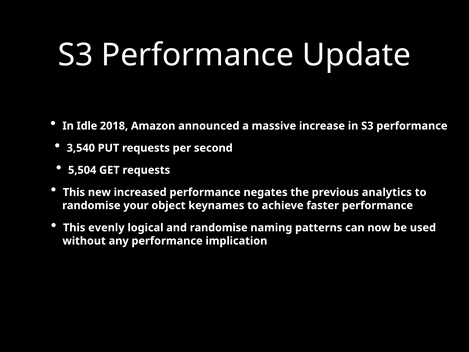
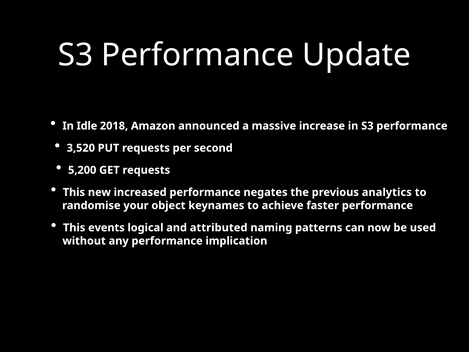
3,540: 3,540 -> 3,520
5,504: 5,504 -> 5,200
evenly: evenly -> events
and randomise: randomise -> attributed
